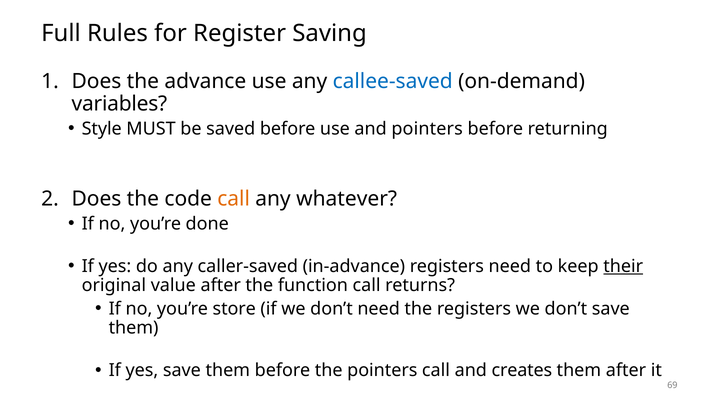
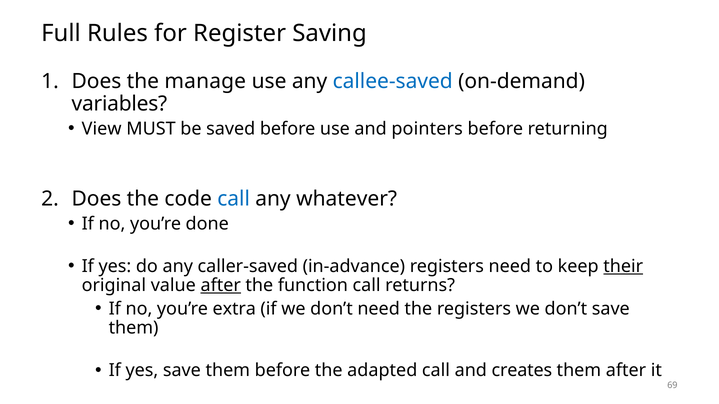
advance: advance -> manage
Style: Style -> View
call at (234, 199) colour: orange -> blue
after at (221, 286) underline: none -> present
store: store -> extra
the pointers: pointers -> adapted
